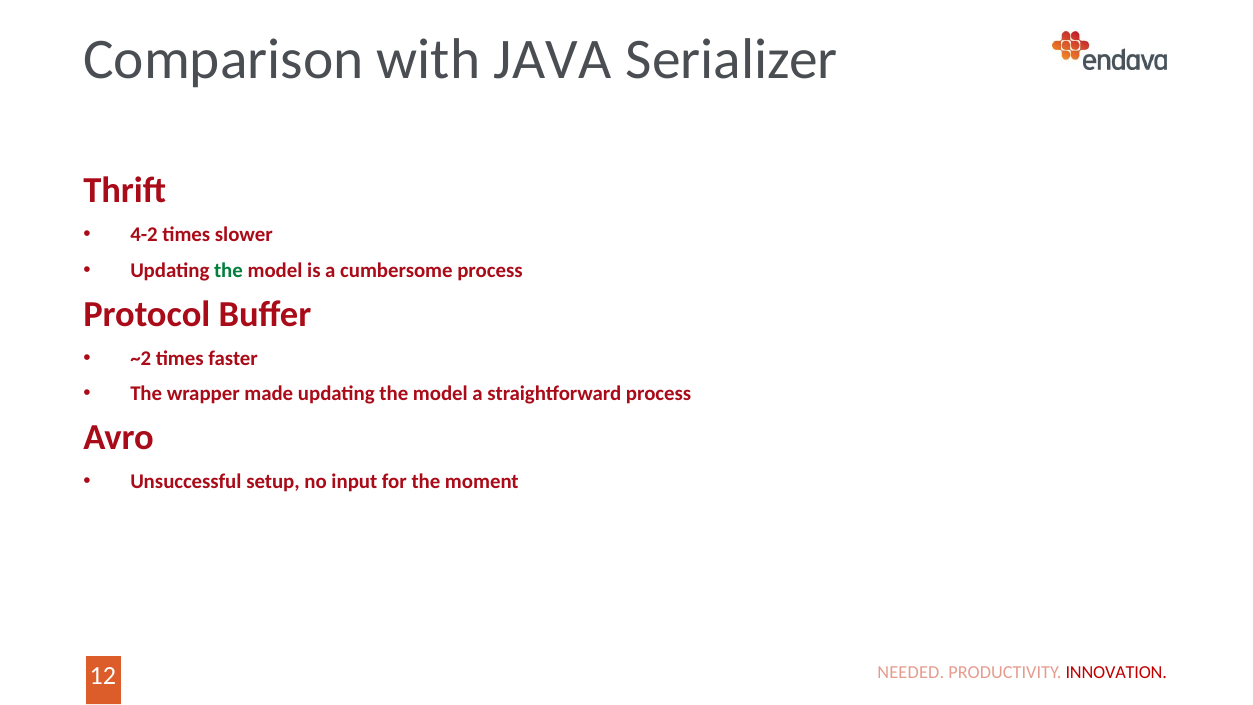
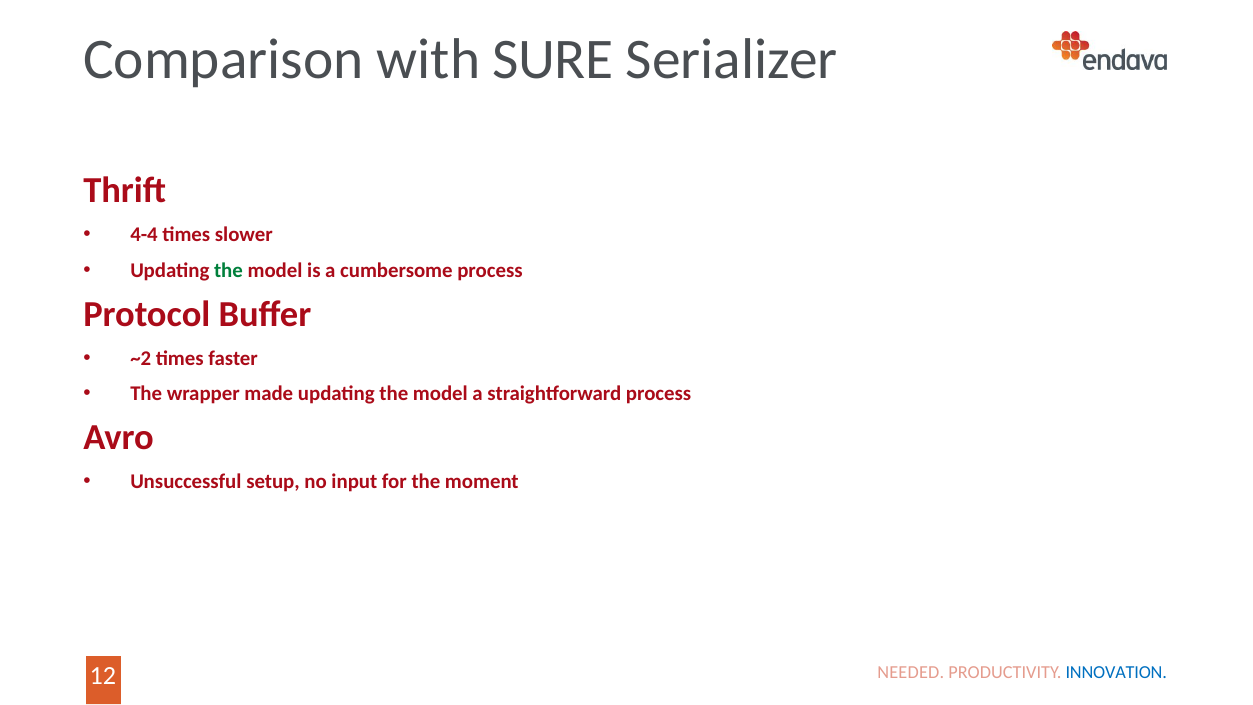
JAVA: JAVA -> SURE
4-2: 4-2 -> 4-4
INNOVATION colour: red -> blue
